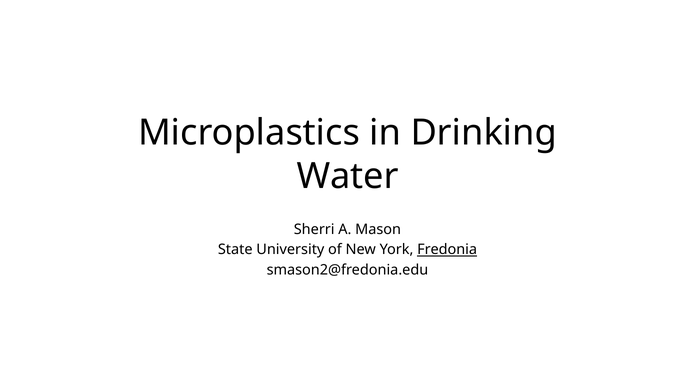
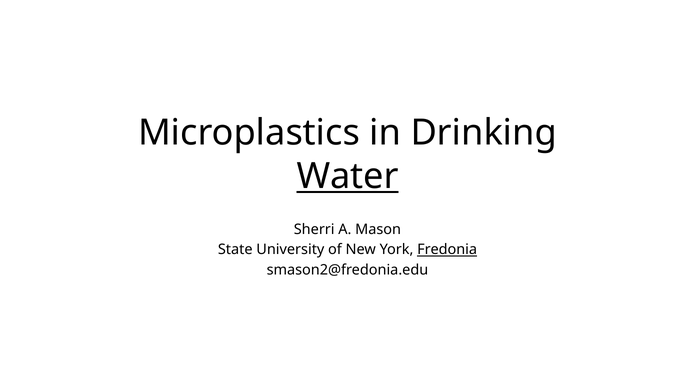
Water underline: none -> present
